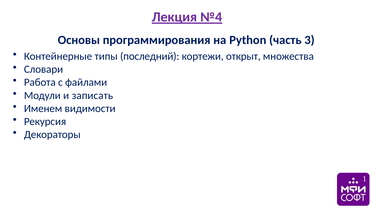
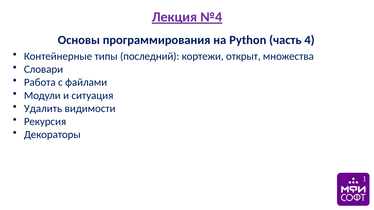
3: 3 -> 4
записать: записать -> ситуация
Именем: Именем -> Удалить
